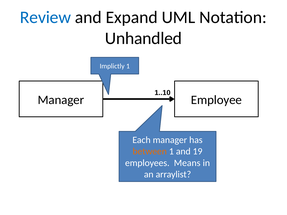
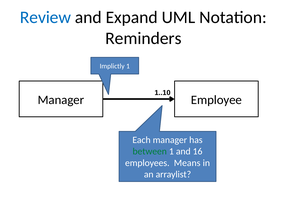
Unhandled: Unhandled -> Reminders
between colour: orange -> green
19: 19 -> 16
